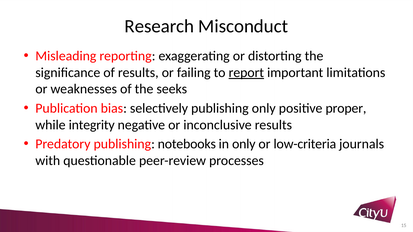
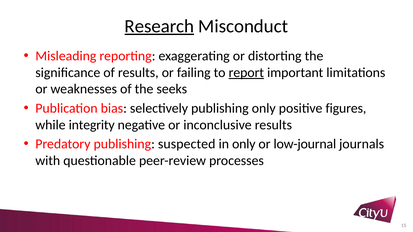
Research underline: none -> present
proper: proper -> figures
notebooks: notebooks -> suspected
low-criteria: low-criteria -> low-journal
